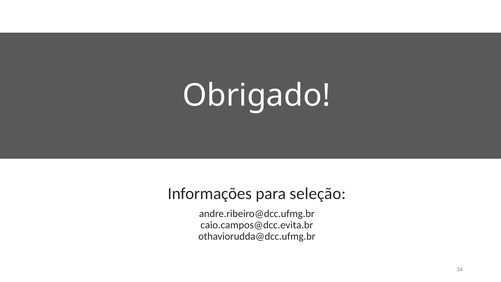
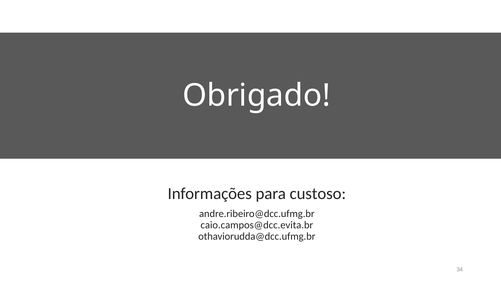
seleção: seleção -> custoso
